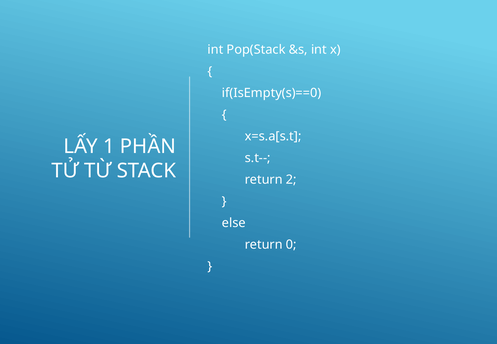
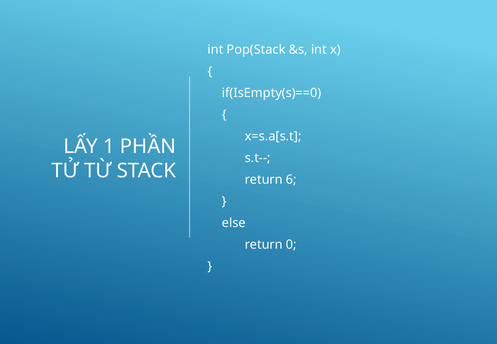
2: 2 -> 6
